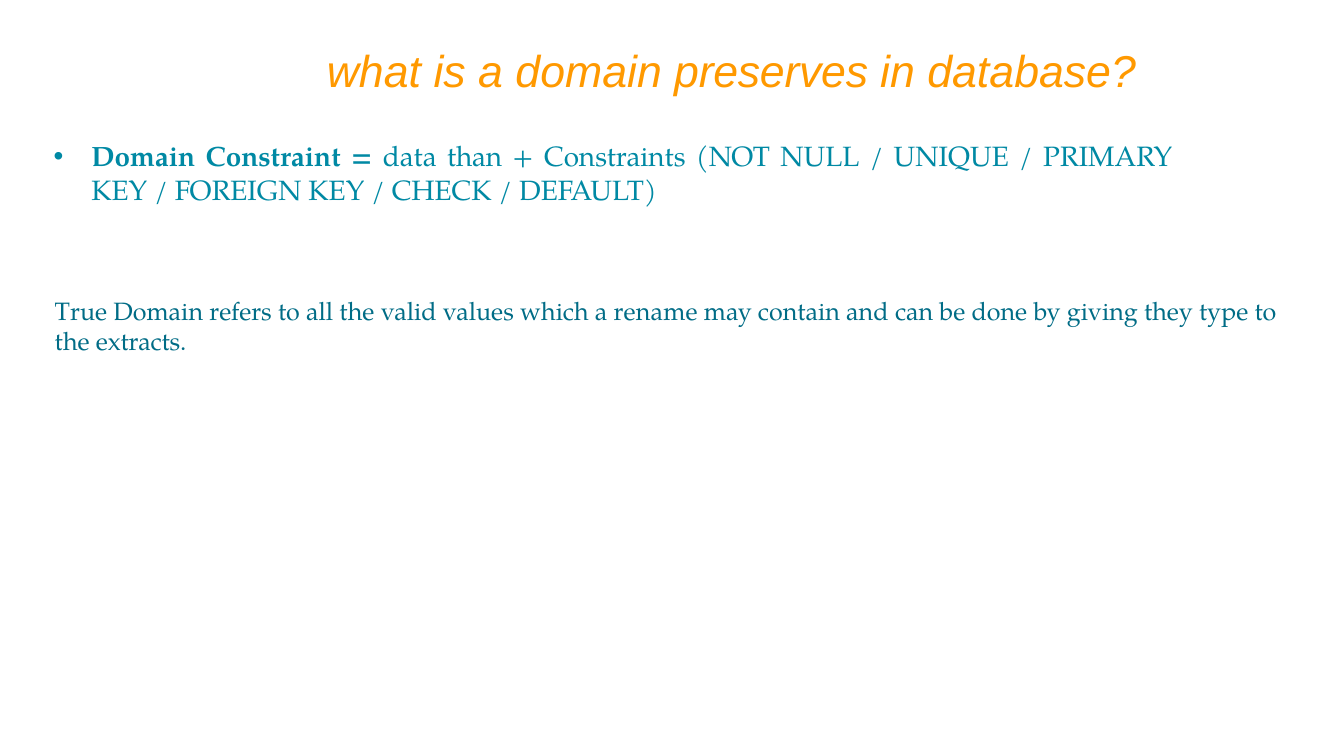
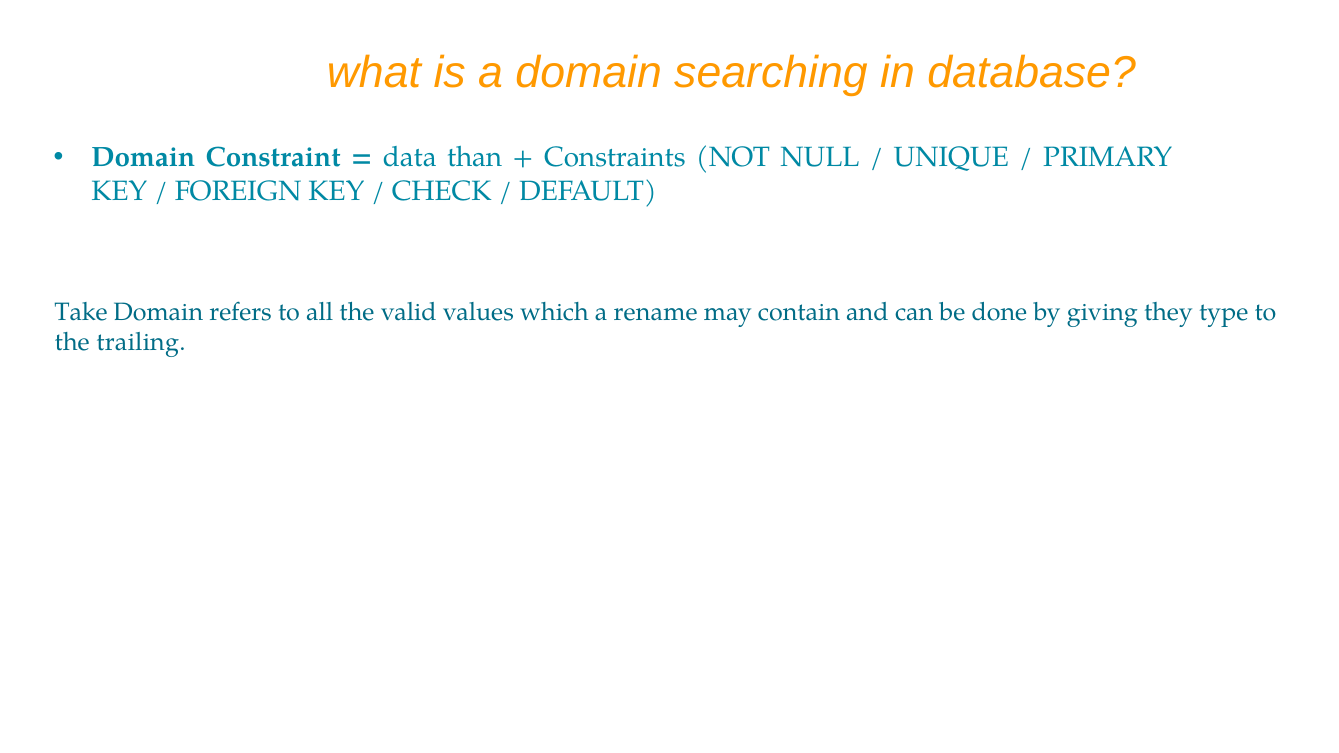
preserves: preserves -> searching
True: True -> Take
extracts: extracts -> trailing
